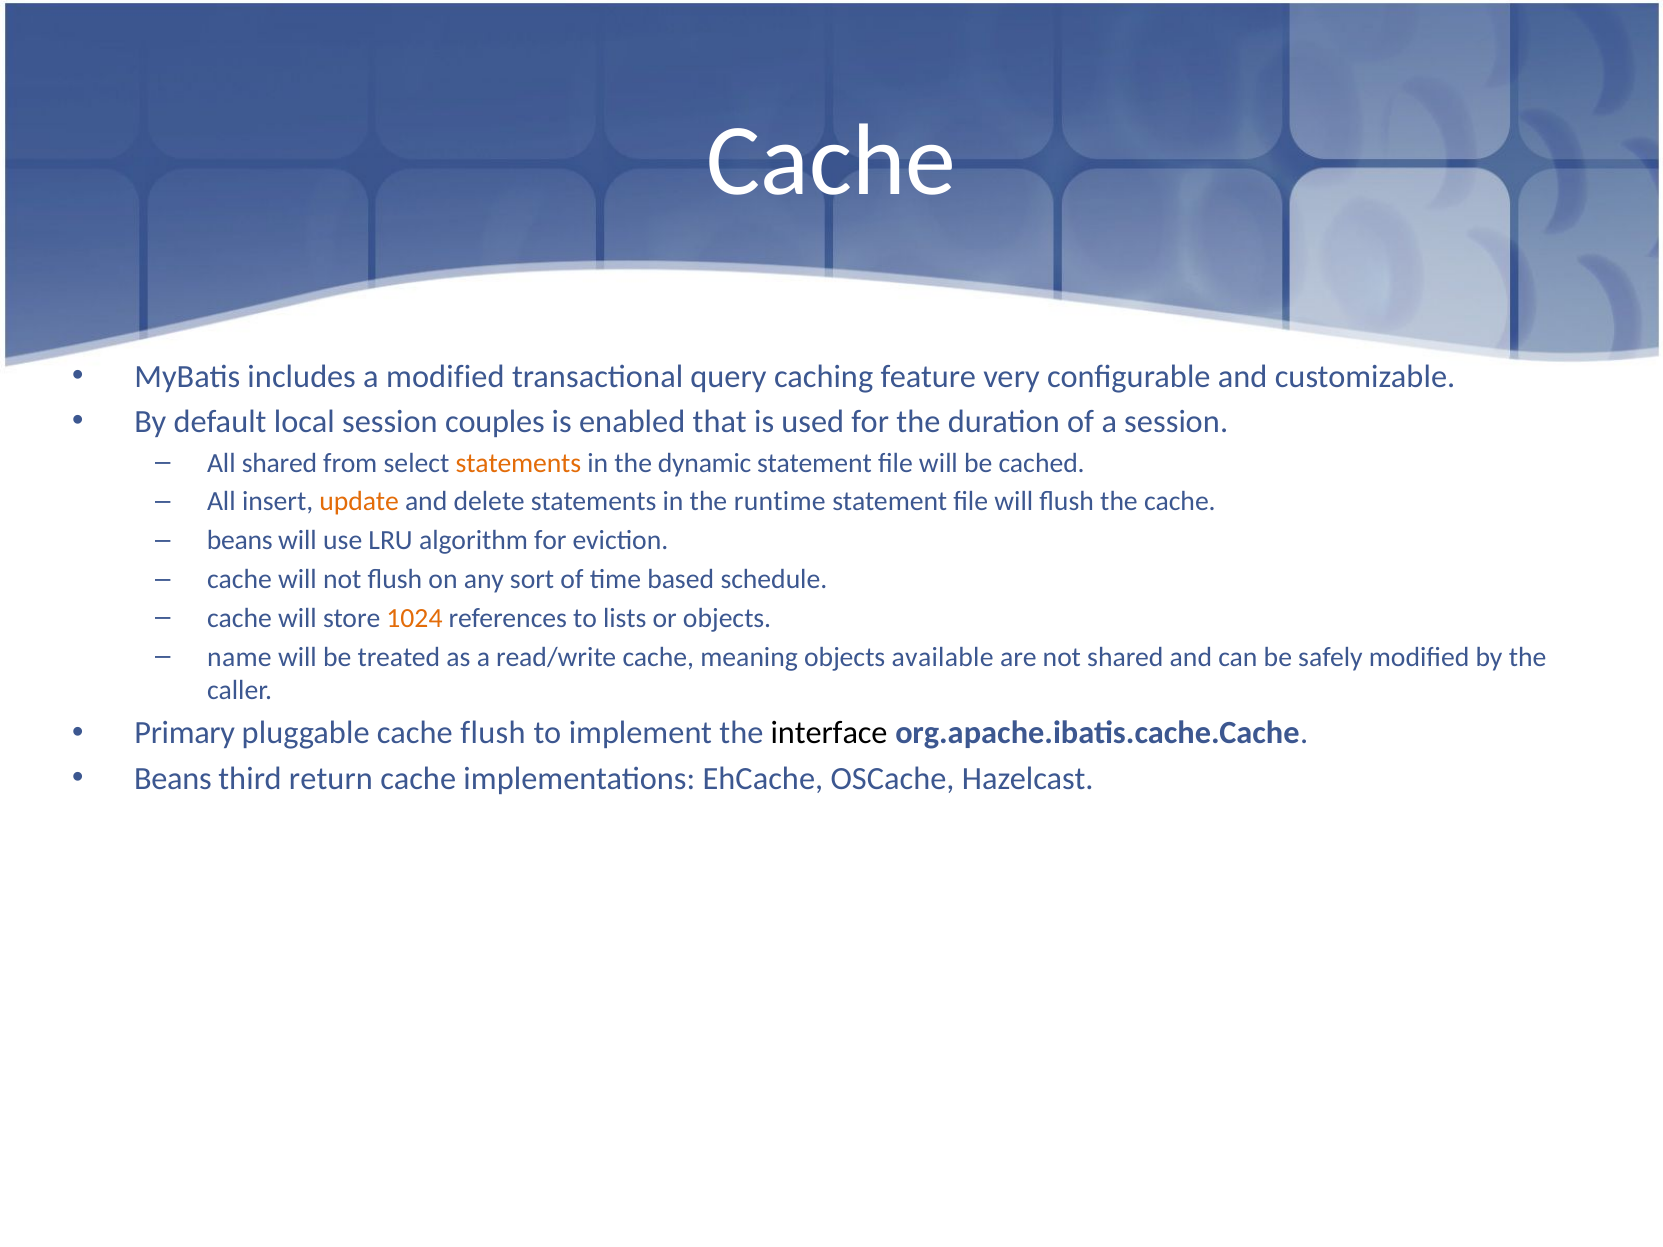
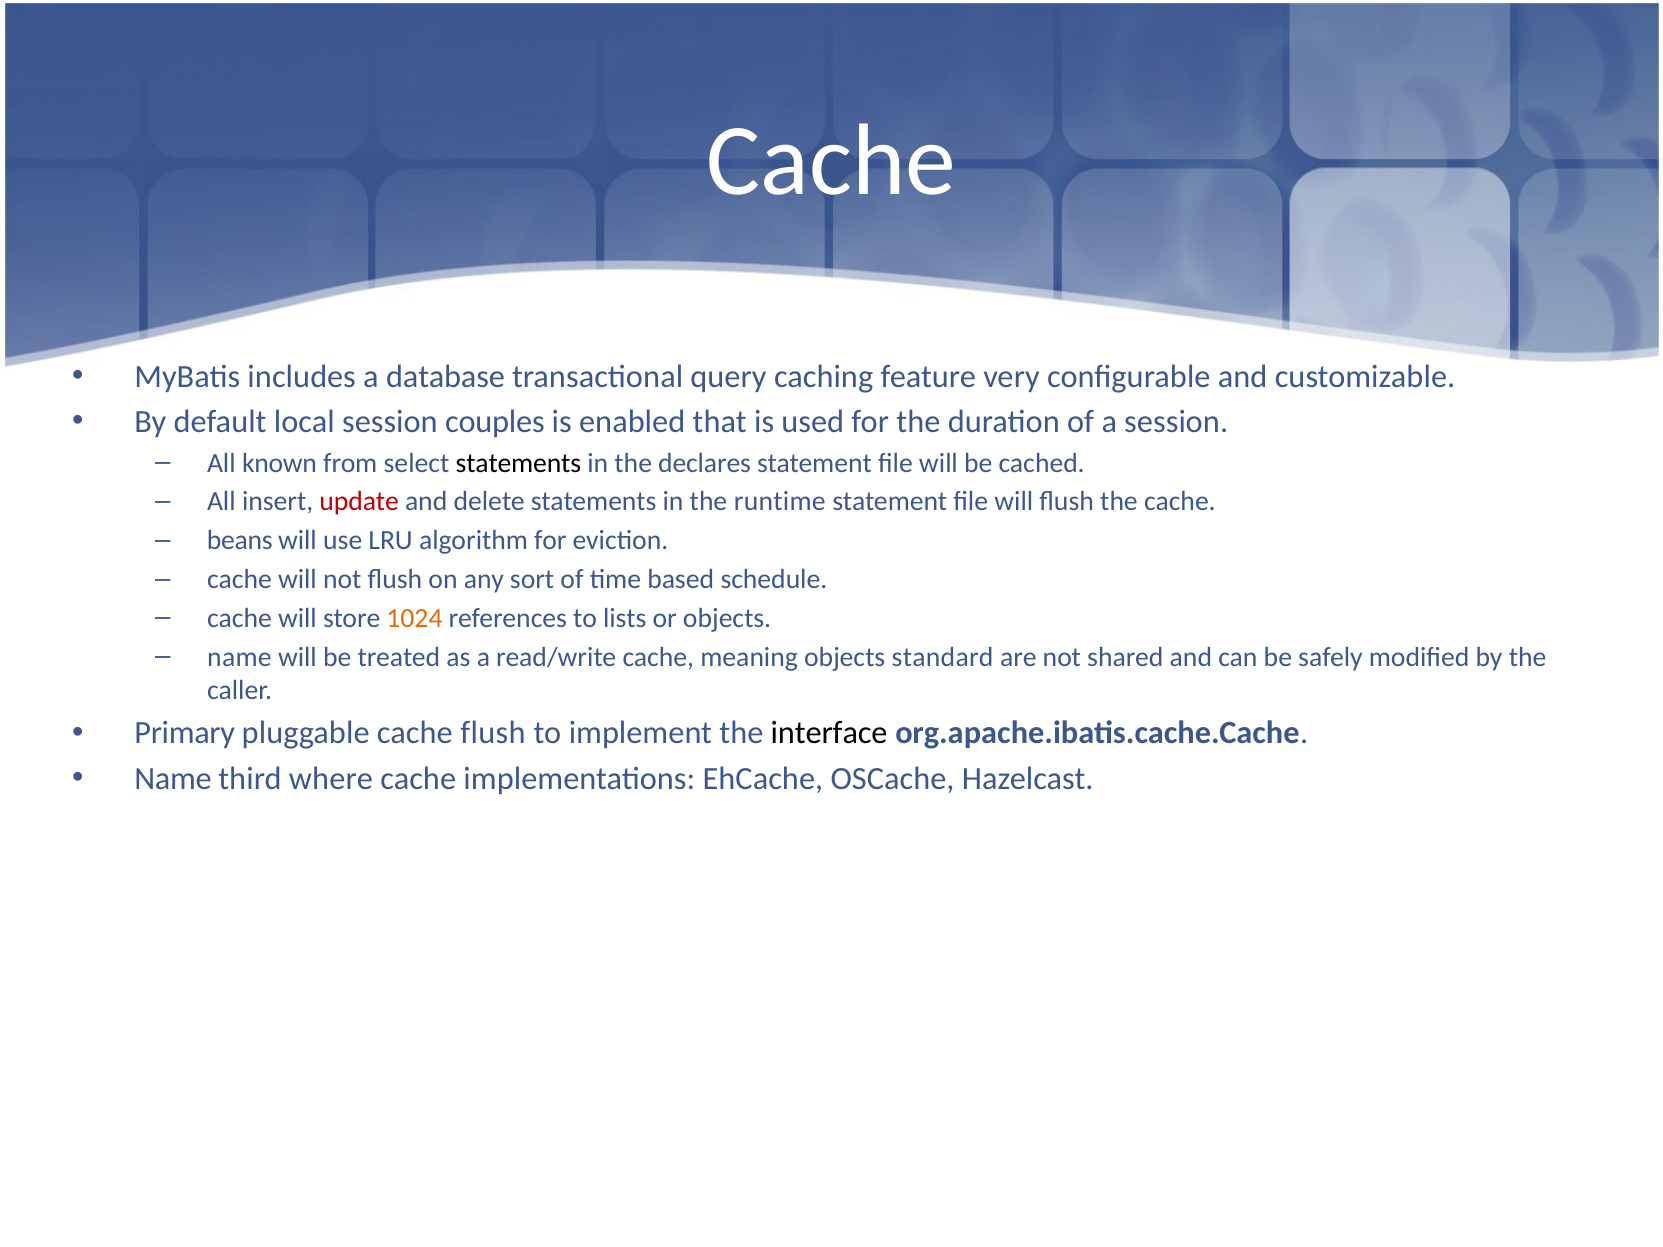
a modified: modified -> database
All shared: shared -> known
statements at (518, 463) colour: orange -> black
dynamic: dynamic -> declares
update colour: orange -> red
available: available -> standard
Beans at (173, 779): Beans -> Name
return: return -> where
